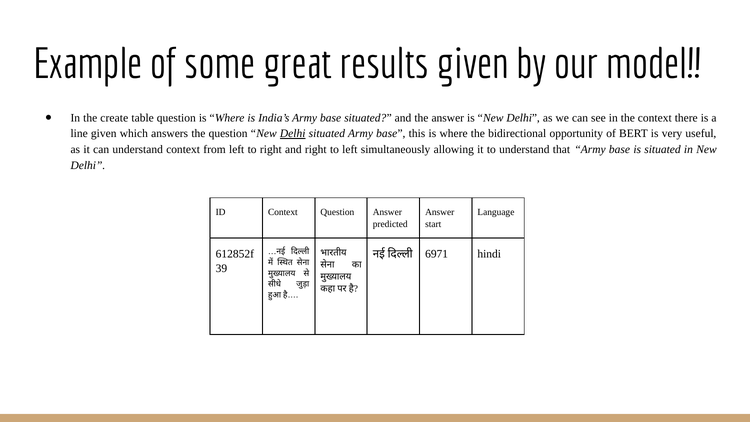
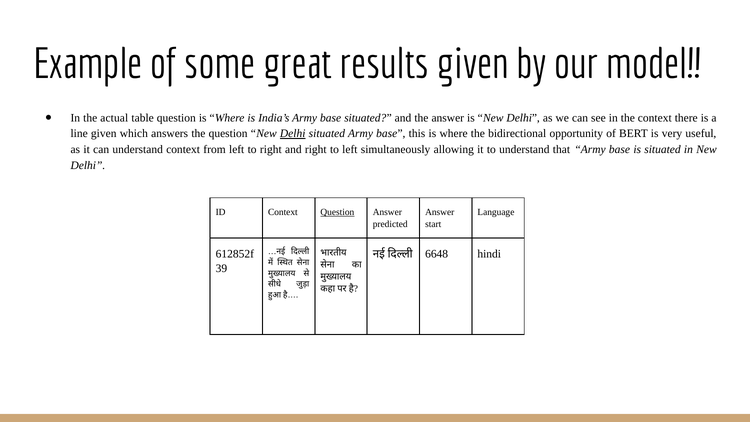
create: create -> actual
Question at (337, 212) underline: none -> present
6971: 6971 -> 6648
